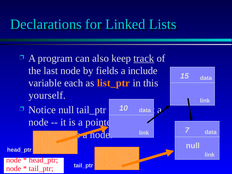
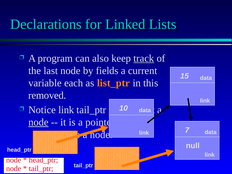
include: include -> current
yourself: yourself -> removed
Notice null: null -> link
node at (38, 122) underline: none -> present
